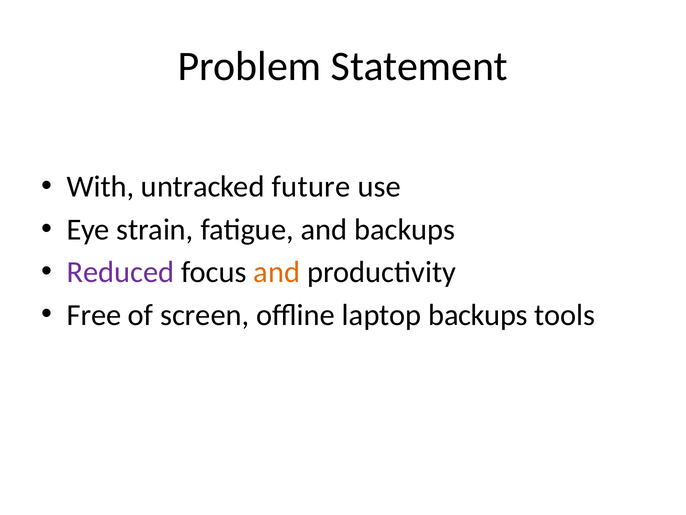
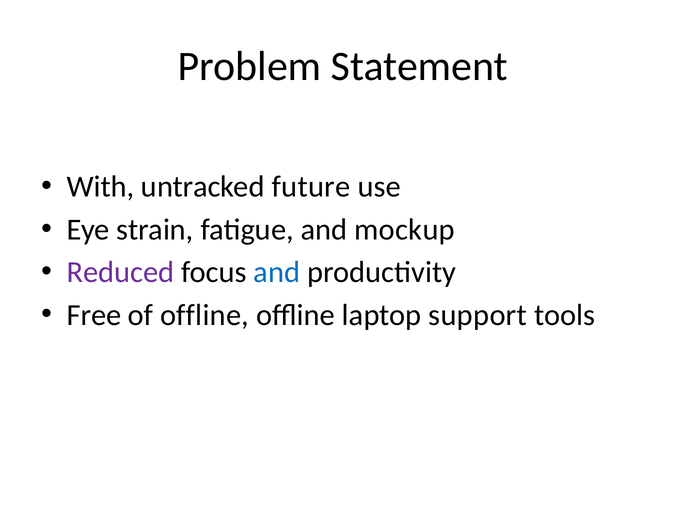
and backups: backups -> mockup
and at (277, 272) colour: orange -> blue
of screen: screen -> offline
laptop backups: backups -> support
